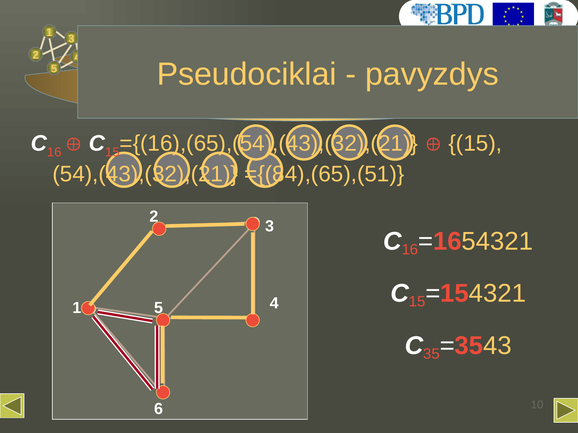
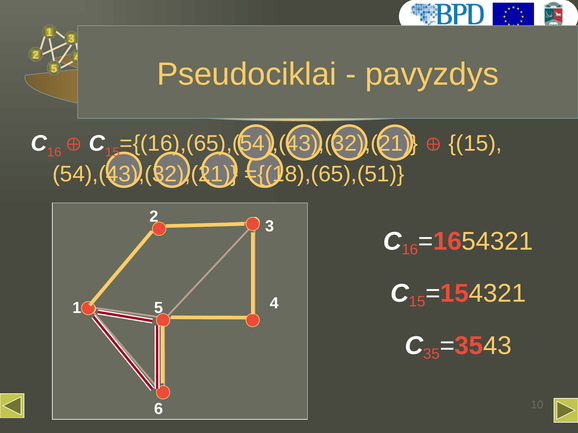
={(84),(65),(51: ={(84),(65),(51 -> ={(18),(65),(51
